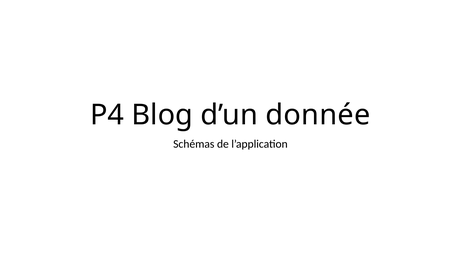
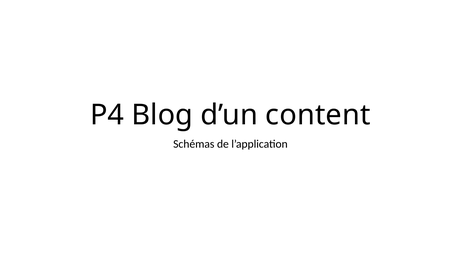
donnée: donnée -> content
